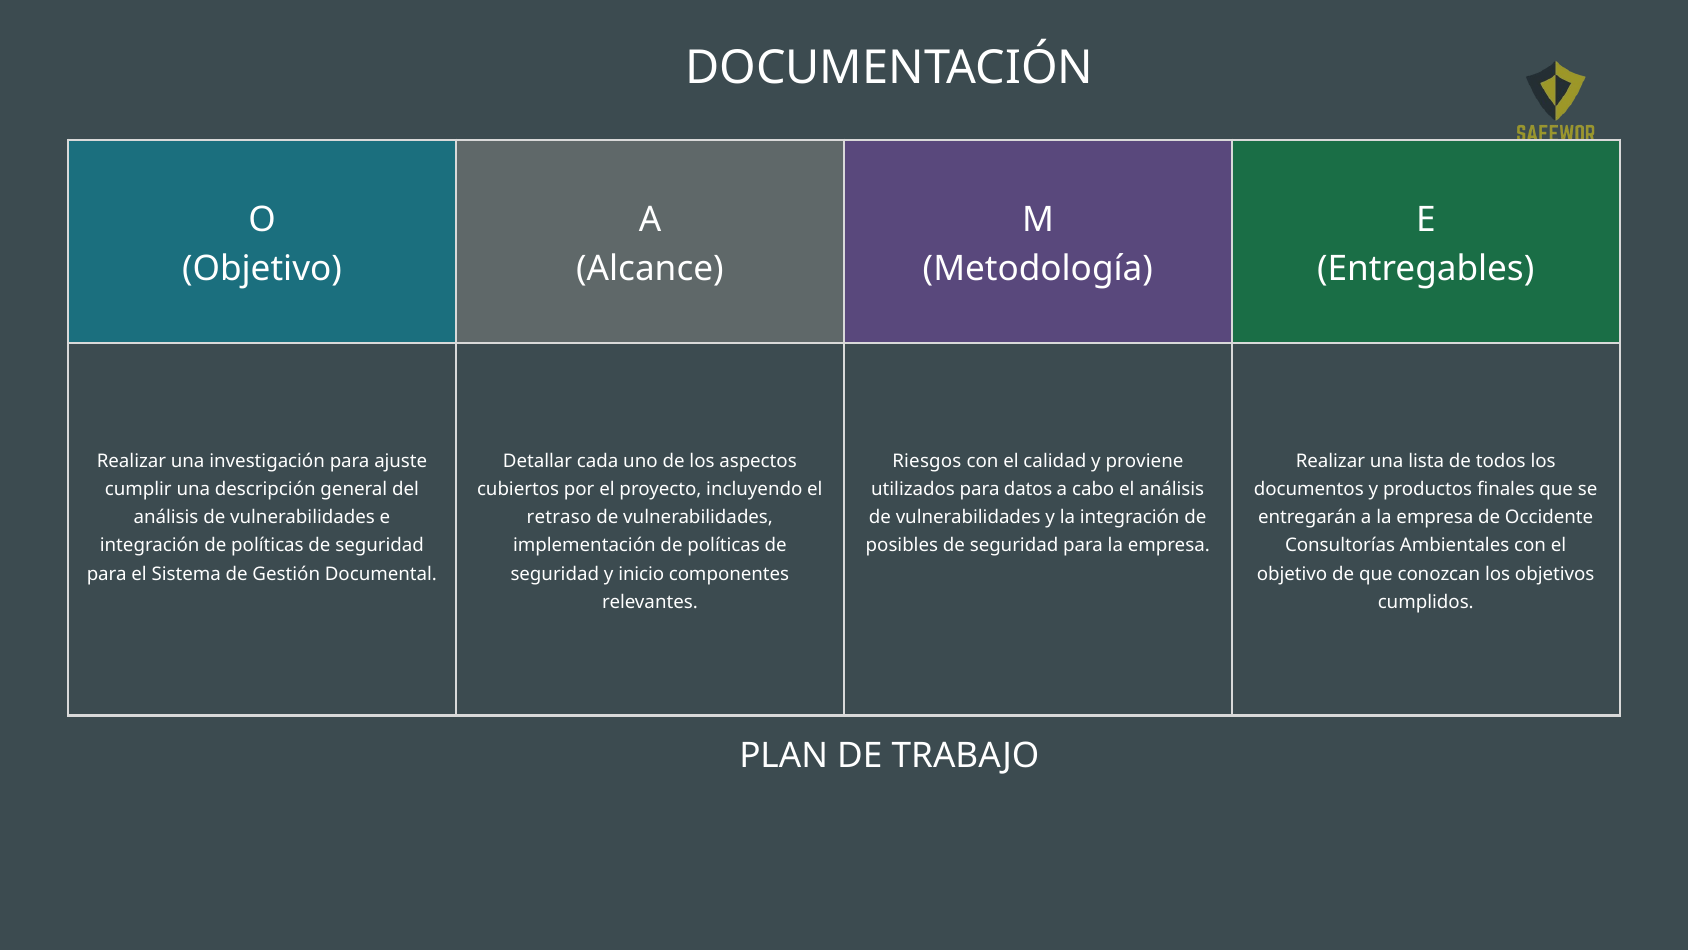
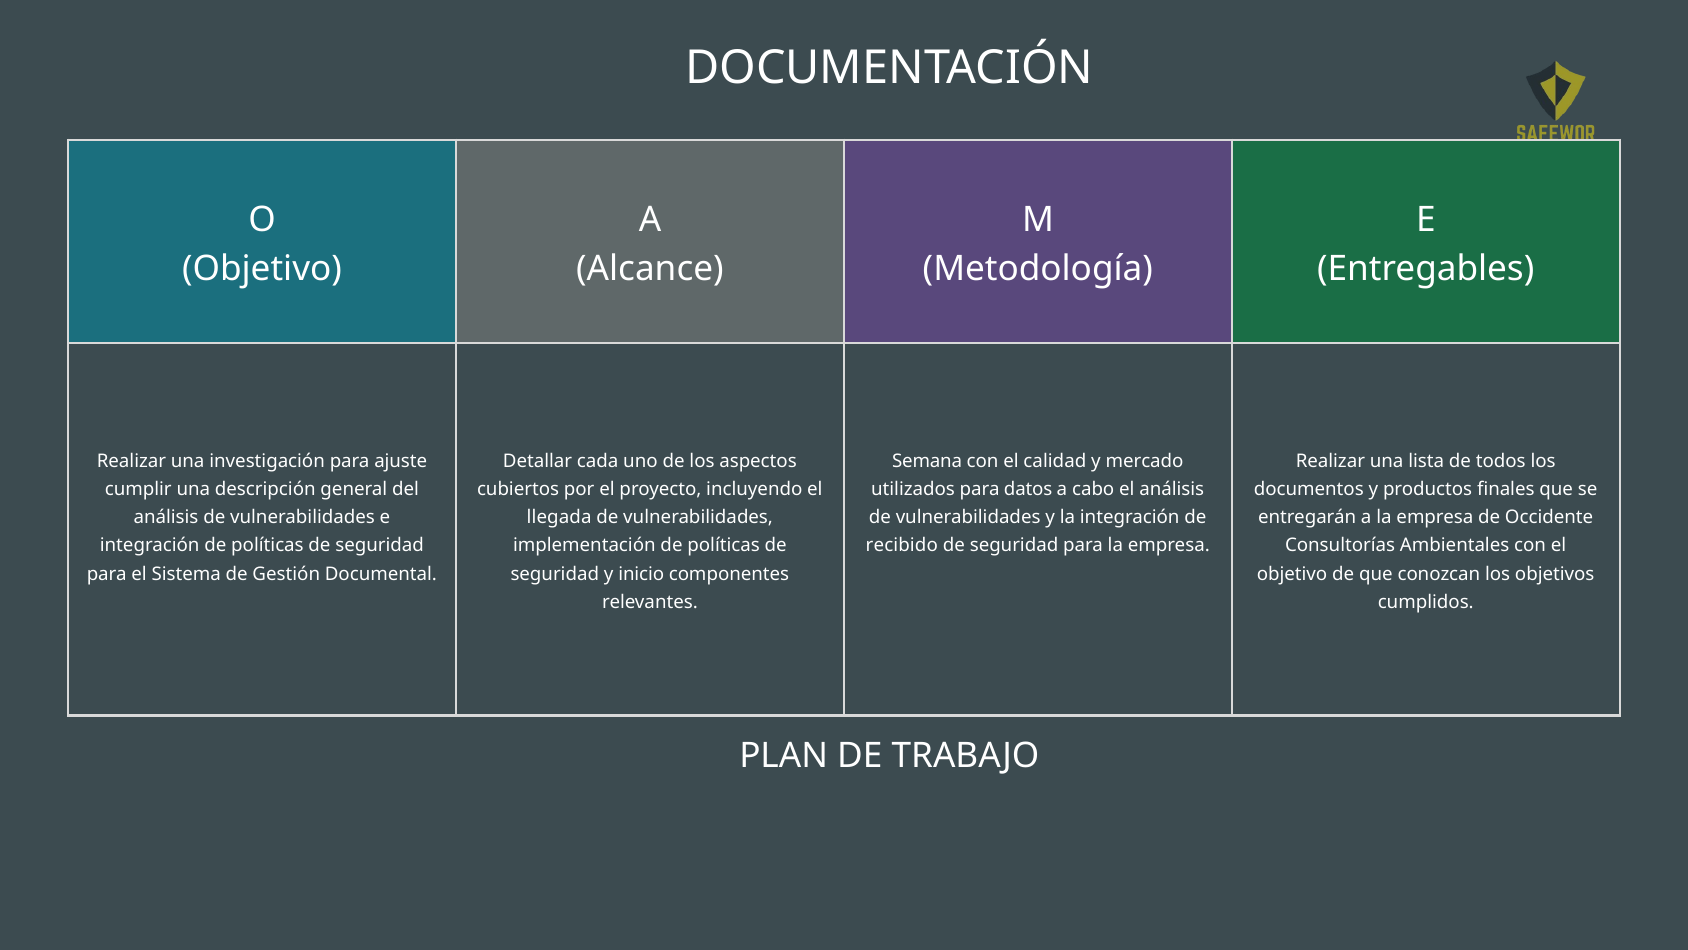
Riesgos: Riesgos -> Semana
proviene: proviene -> mercado
retraso: retraso -> llegada
posibles: posibles -> recibido
